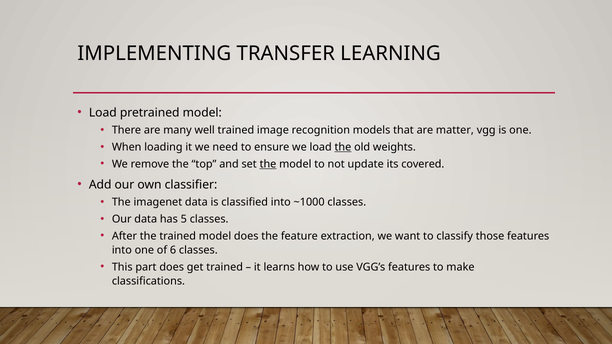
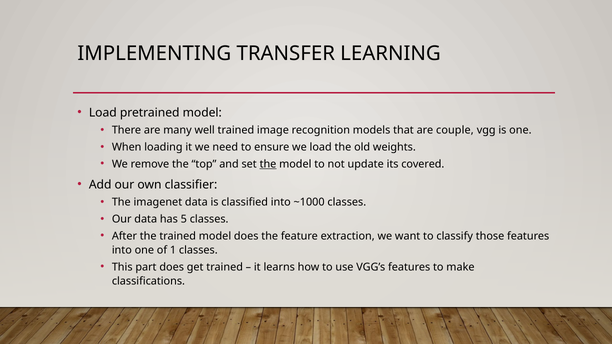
matter: matter -> couple
the at (343, 147) underline: present -> none
6: 6 -> 1
